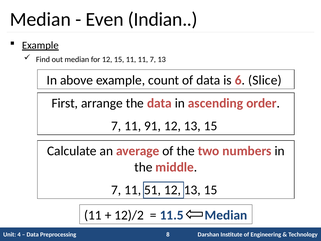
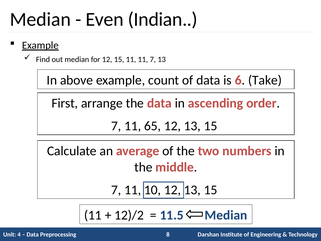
Slice: Slice -> Take
91: 91 -> 65
51: 51 -> 10
